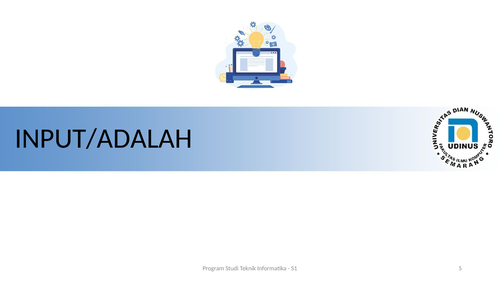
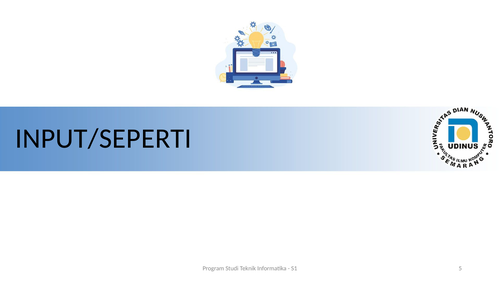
INPUT/ADALAH: INPUT/ADALAH -> INPUT/SEPERTI
